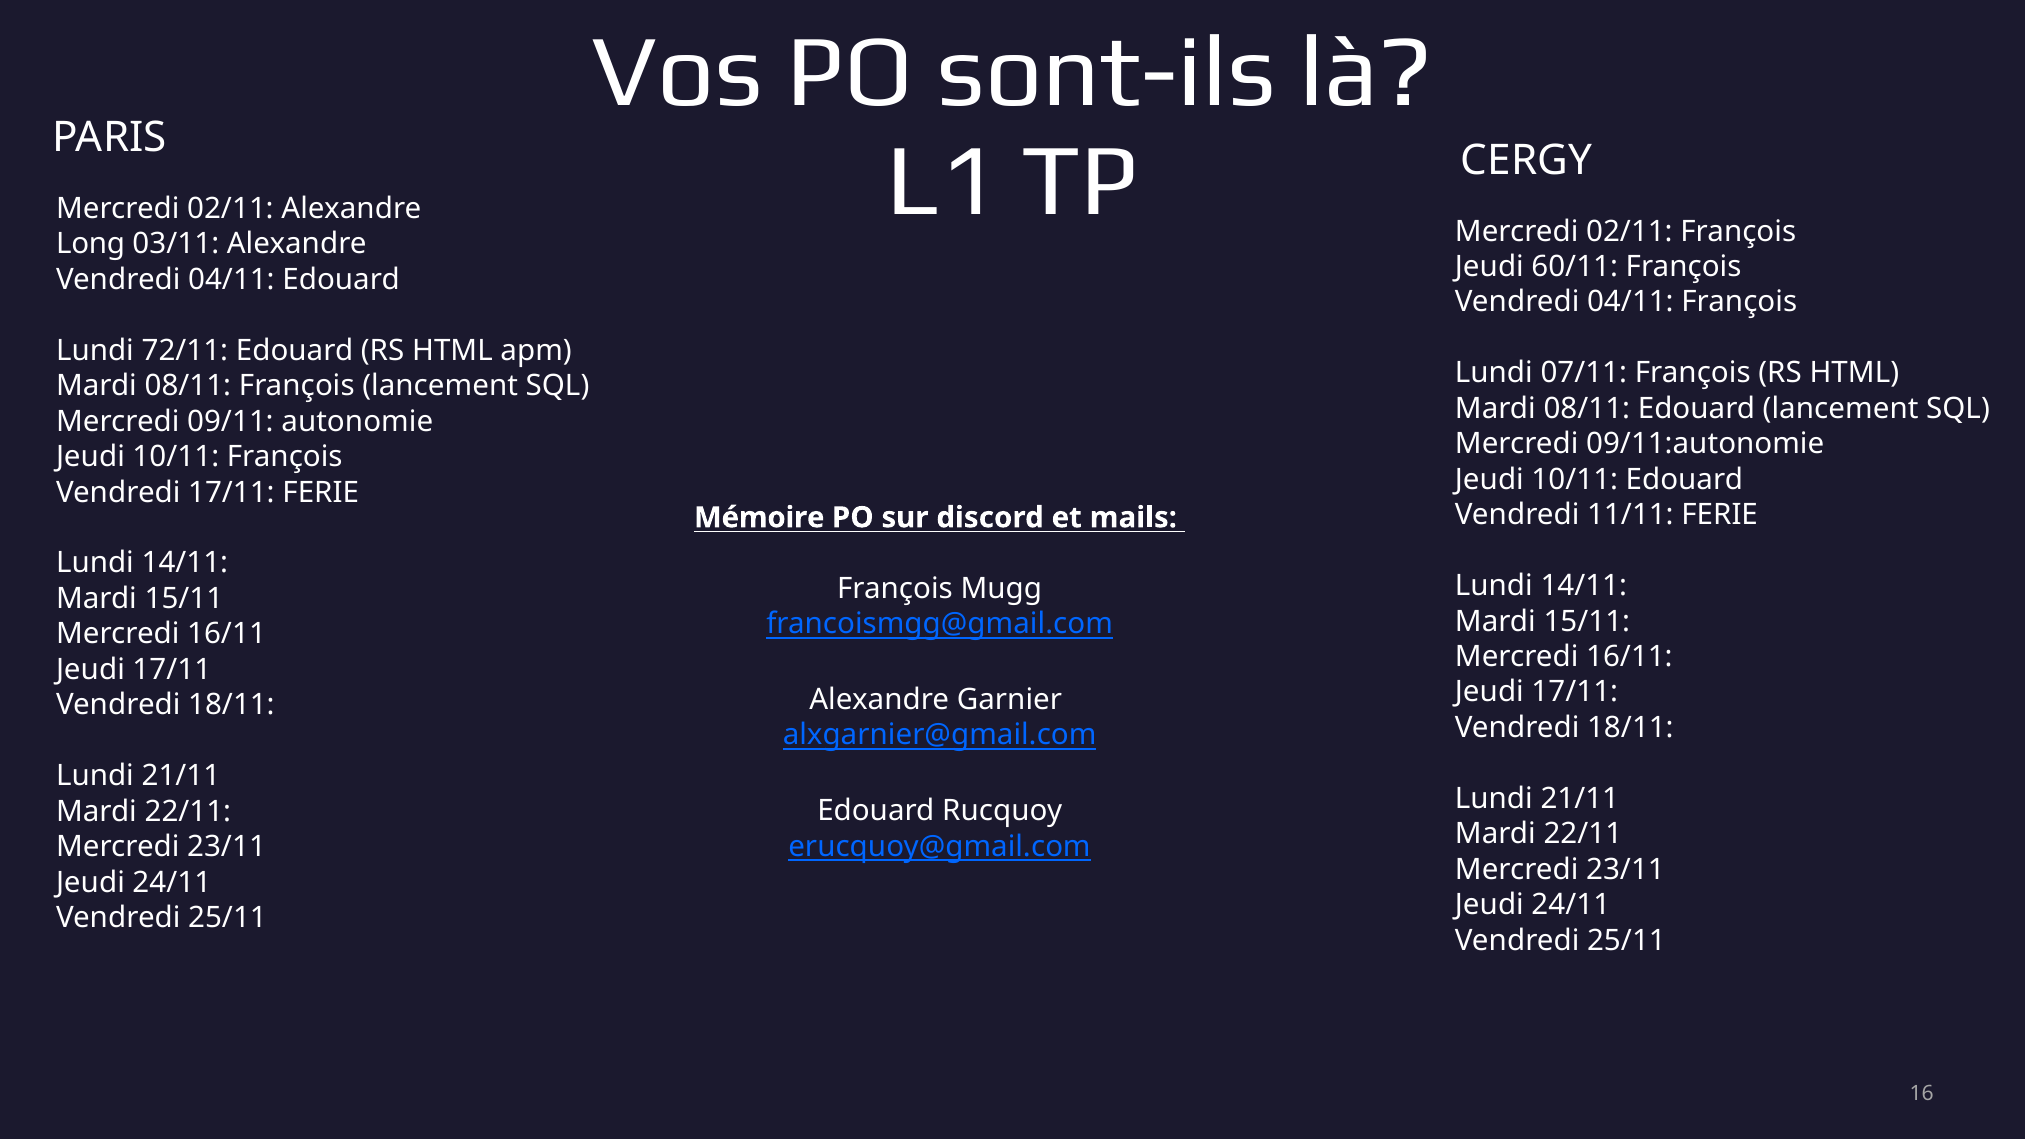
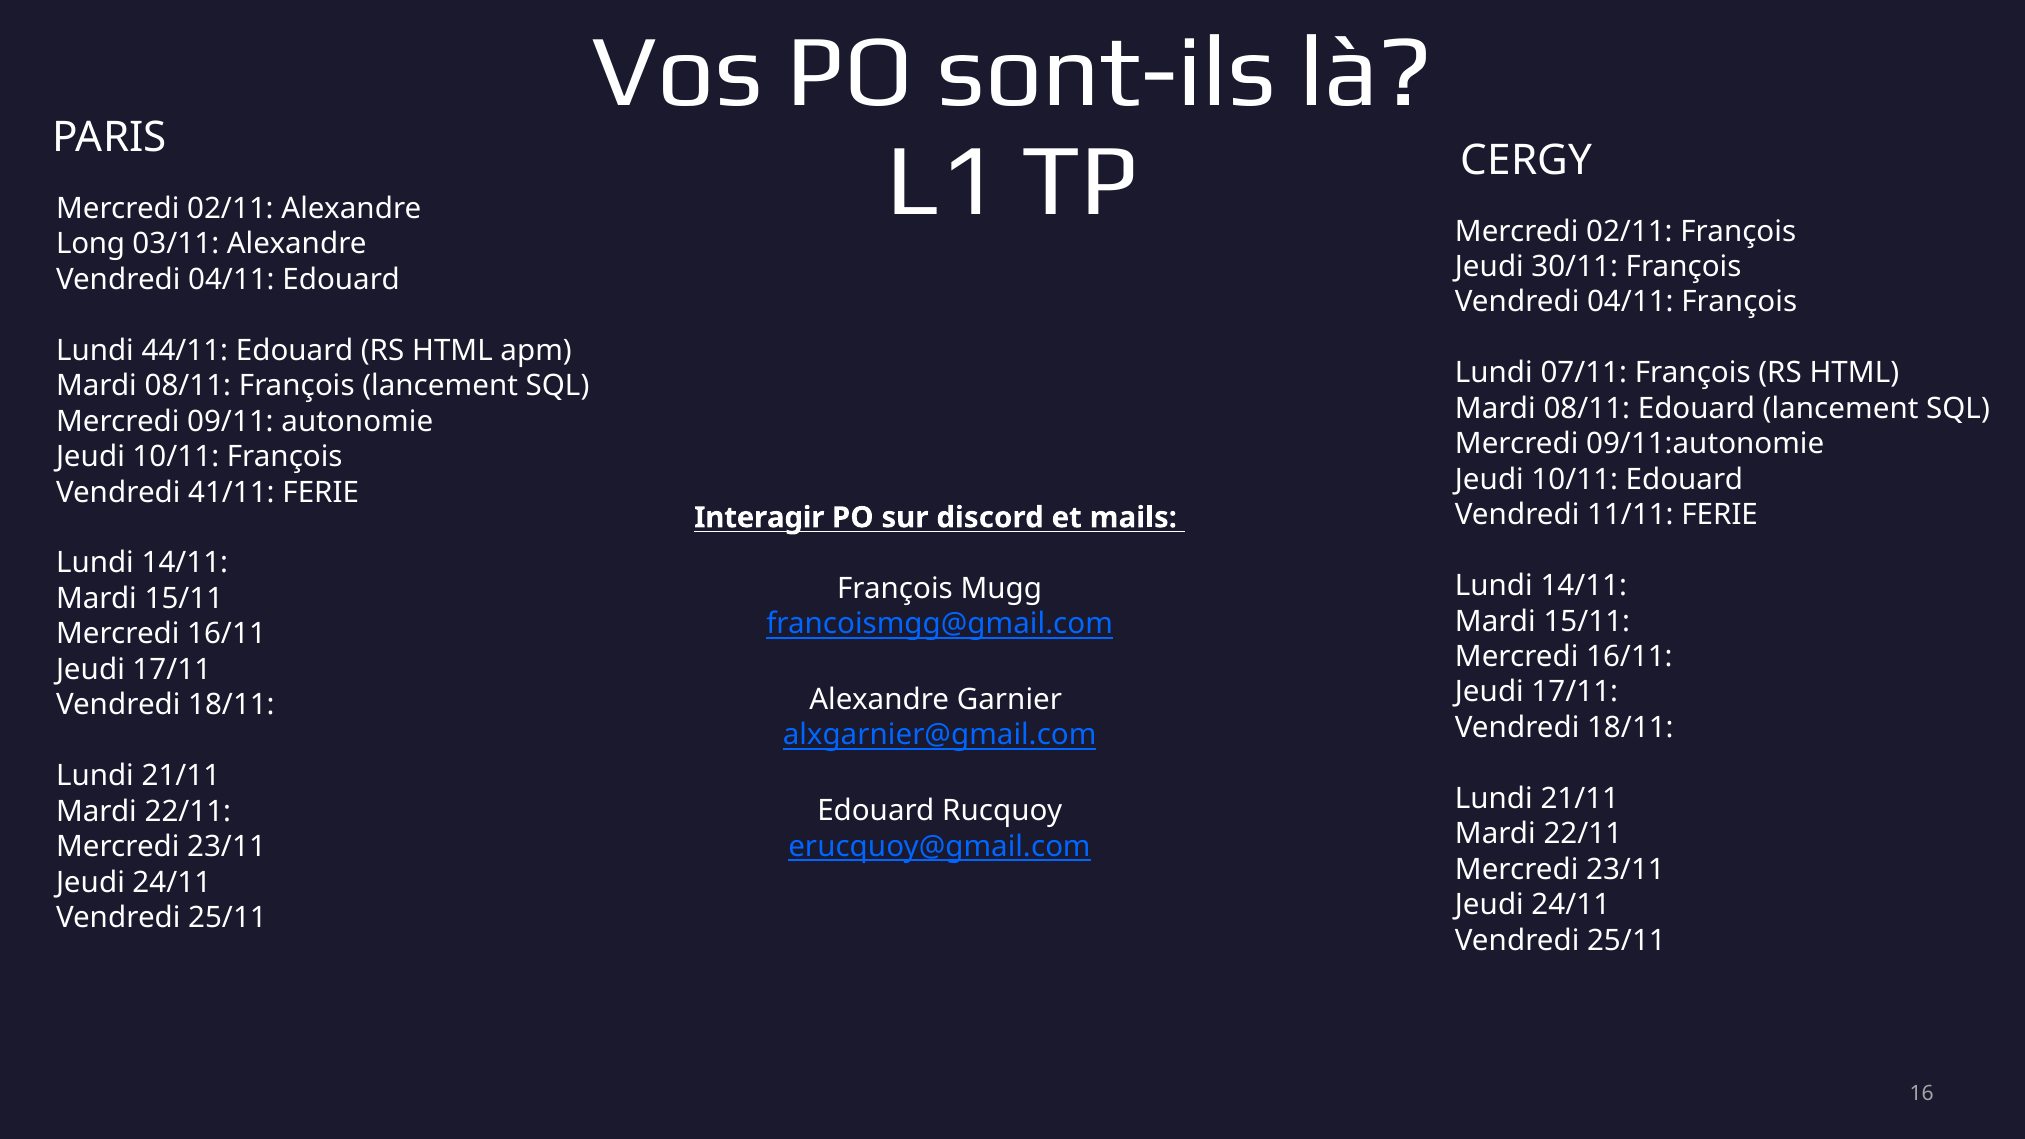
60/11: 60/11 -> 30/11
72/11: 72/11 -> 44/11
Vendredi 17/11: 17/11 -> 41/11
Mémoire: Mémoire -> Interagir
